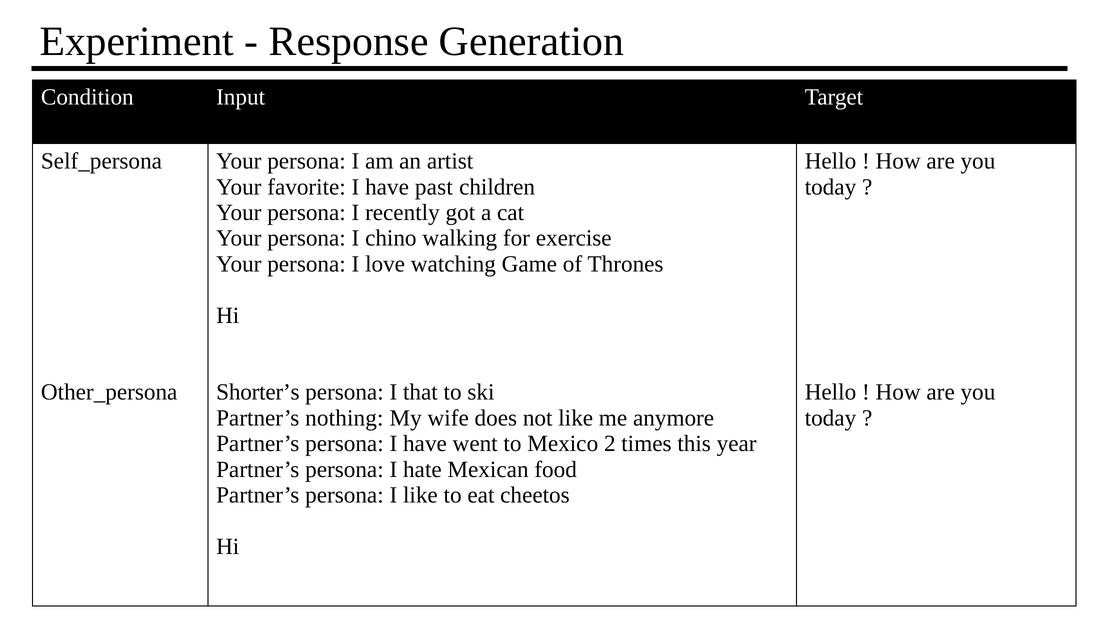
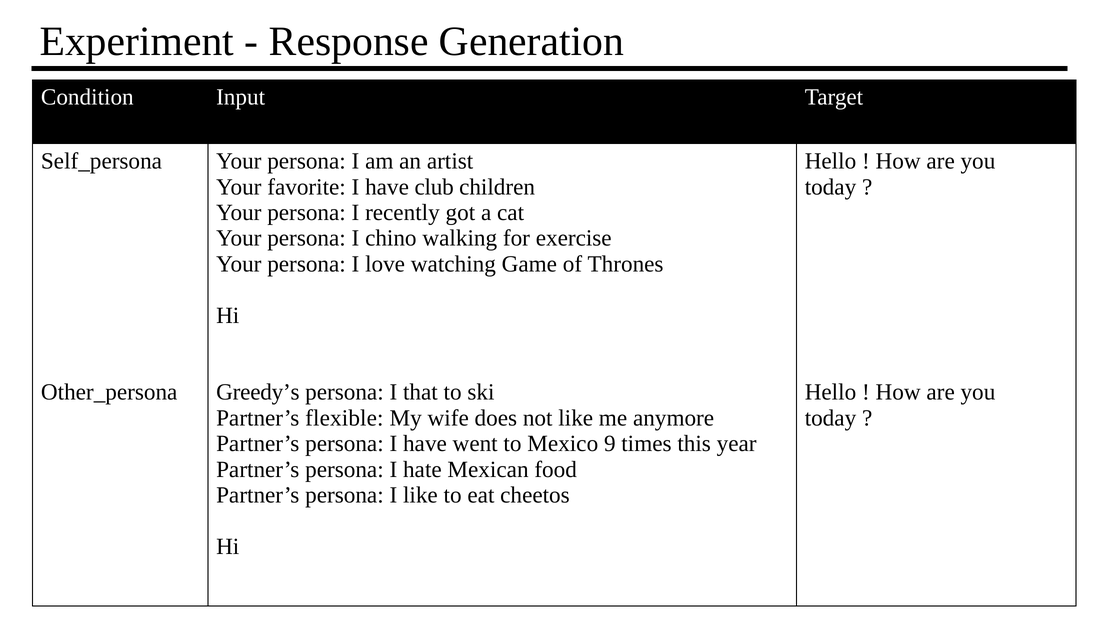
past: past -> club
Shorter’s: Shorter’s -> Greedy’s
nothing: nothing -> flexible
2: 2 -> 9
